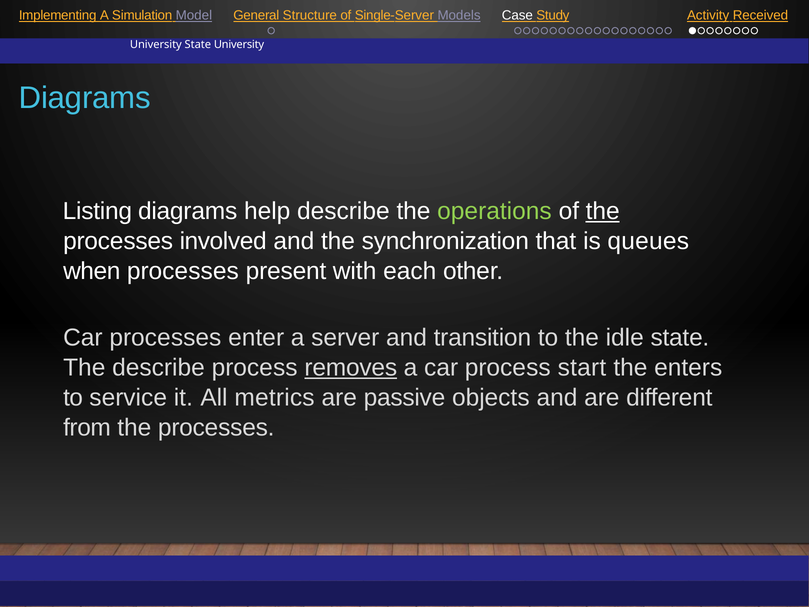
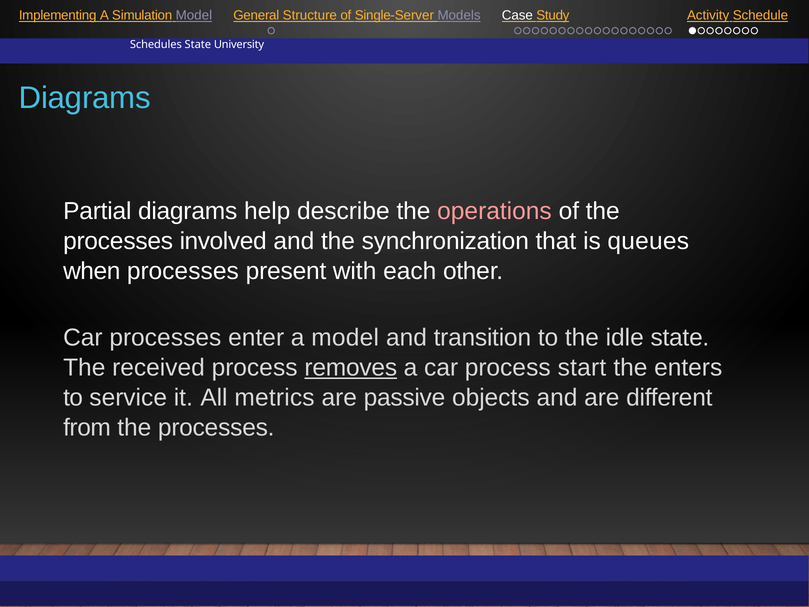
Received: Received -> Schedule
University at (156, 44): University -> Schedules
Listing: Listing -> Partial
operations colour: light green -> pink
the at (603, 212) underline: present -> none
a server: server -> model
The describe: describe -> received
